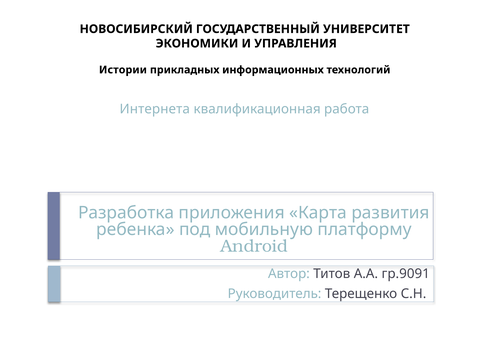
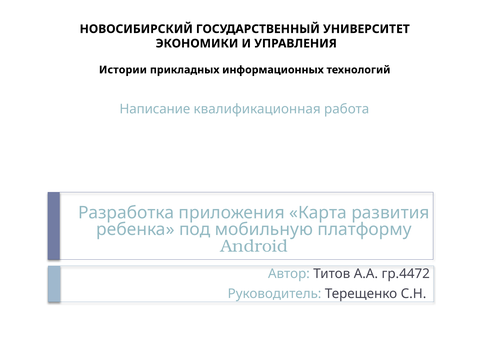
Интернета: Интернета -> Написание
гр.9091: гр.9091 -> гр.4472
